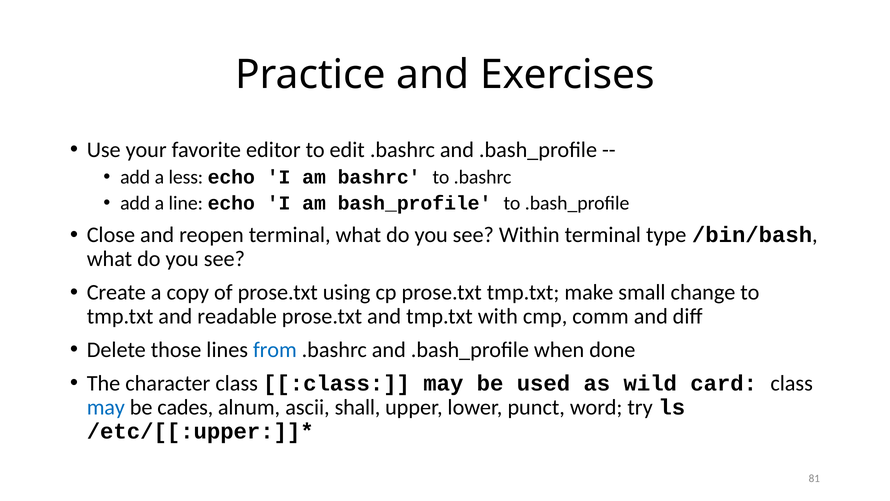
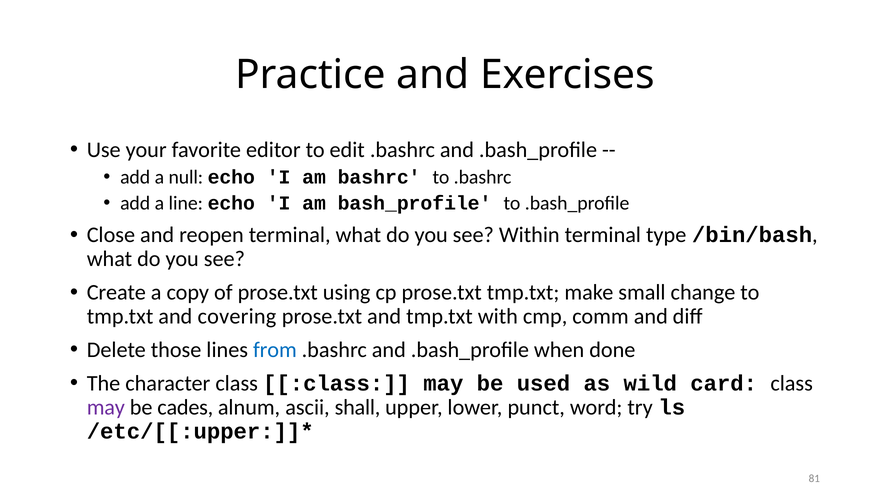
less: less -> null
readable: readable -> covering
may at (106, 407) colour: blue -> purple
